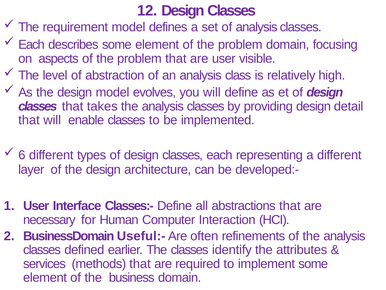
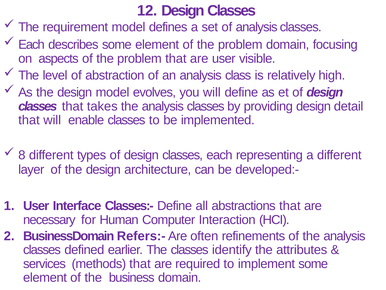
6: 6 -> 8
Useful:-: Useful:- -> Refers:-
